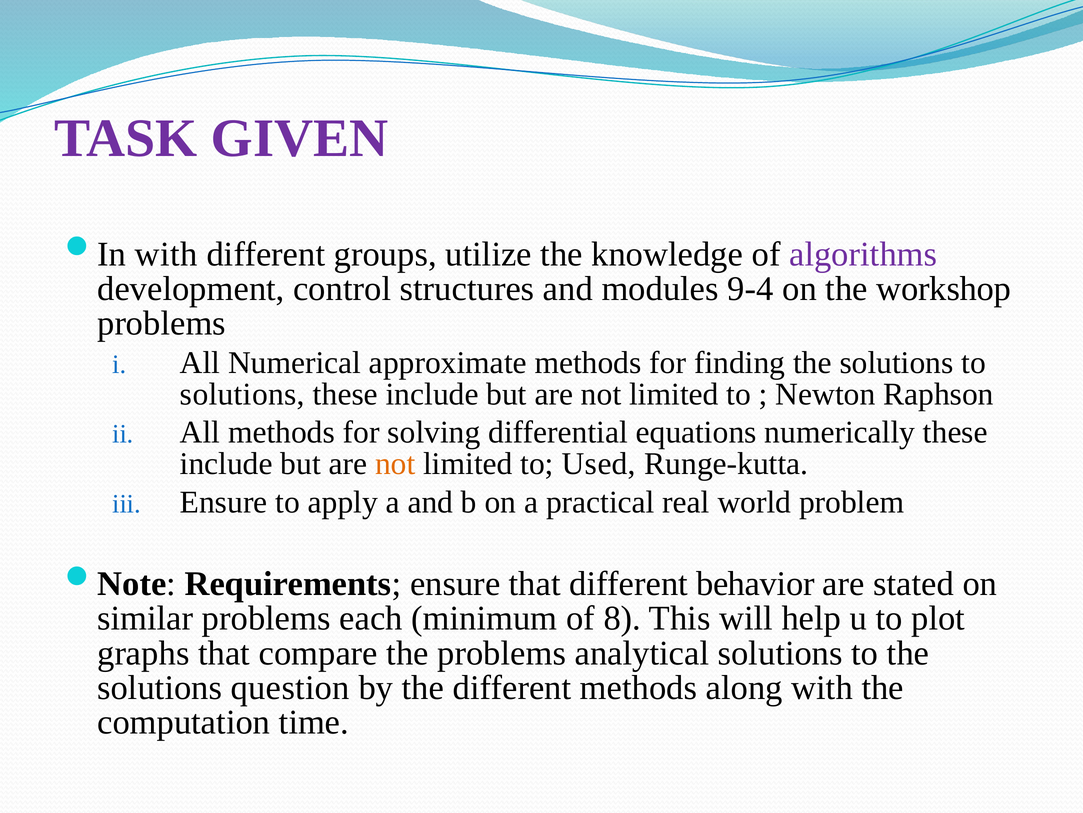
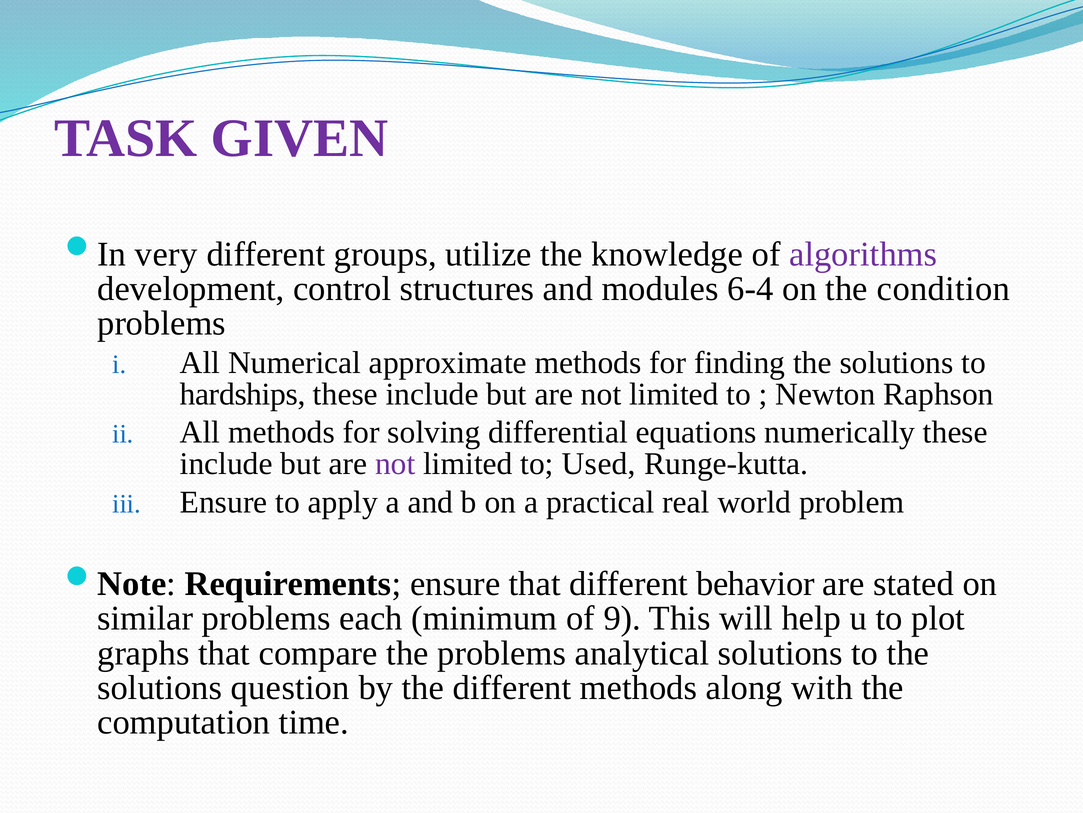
with at (166, 254): with -> very
9-4: 9-4 -> 6-4
workshop: workshop -> condition
solutions at (242, 394): solutions -> hardships
not at (395, 464) colour: orange -> purple
8: 8 -> 9
